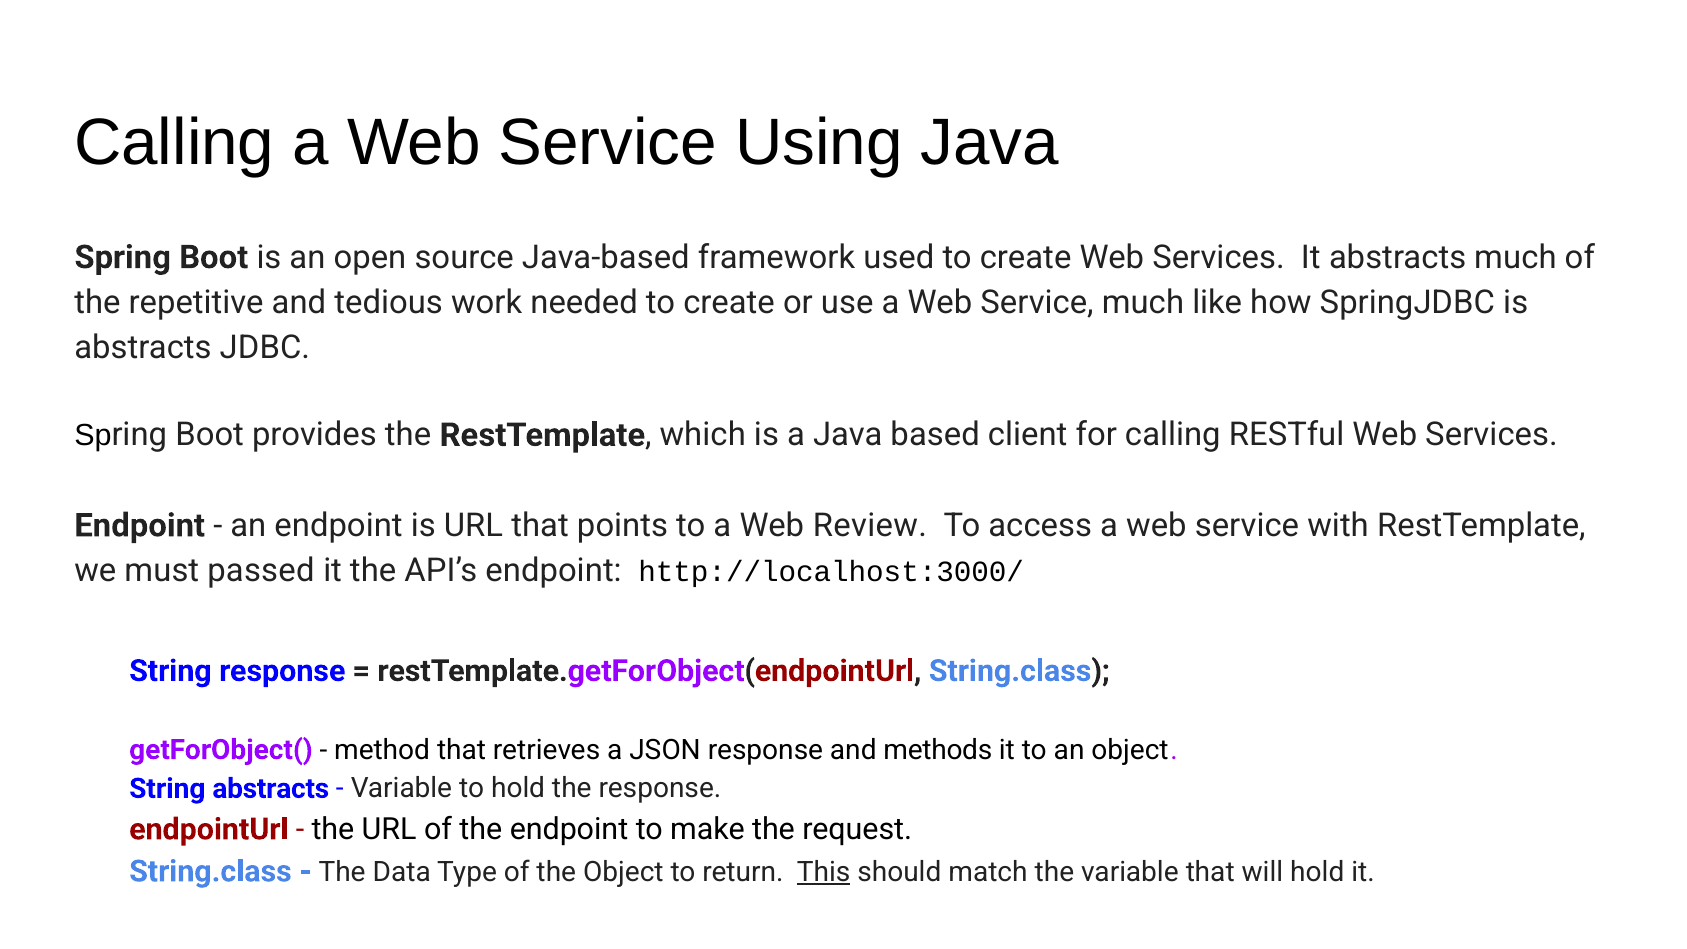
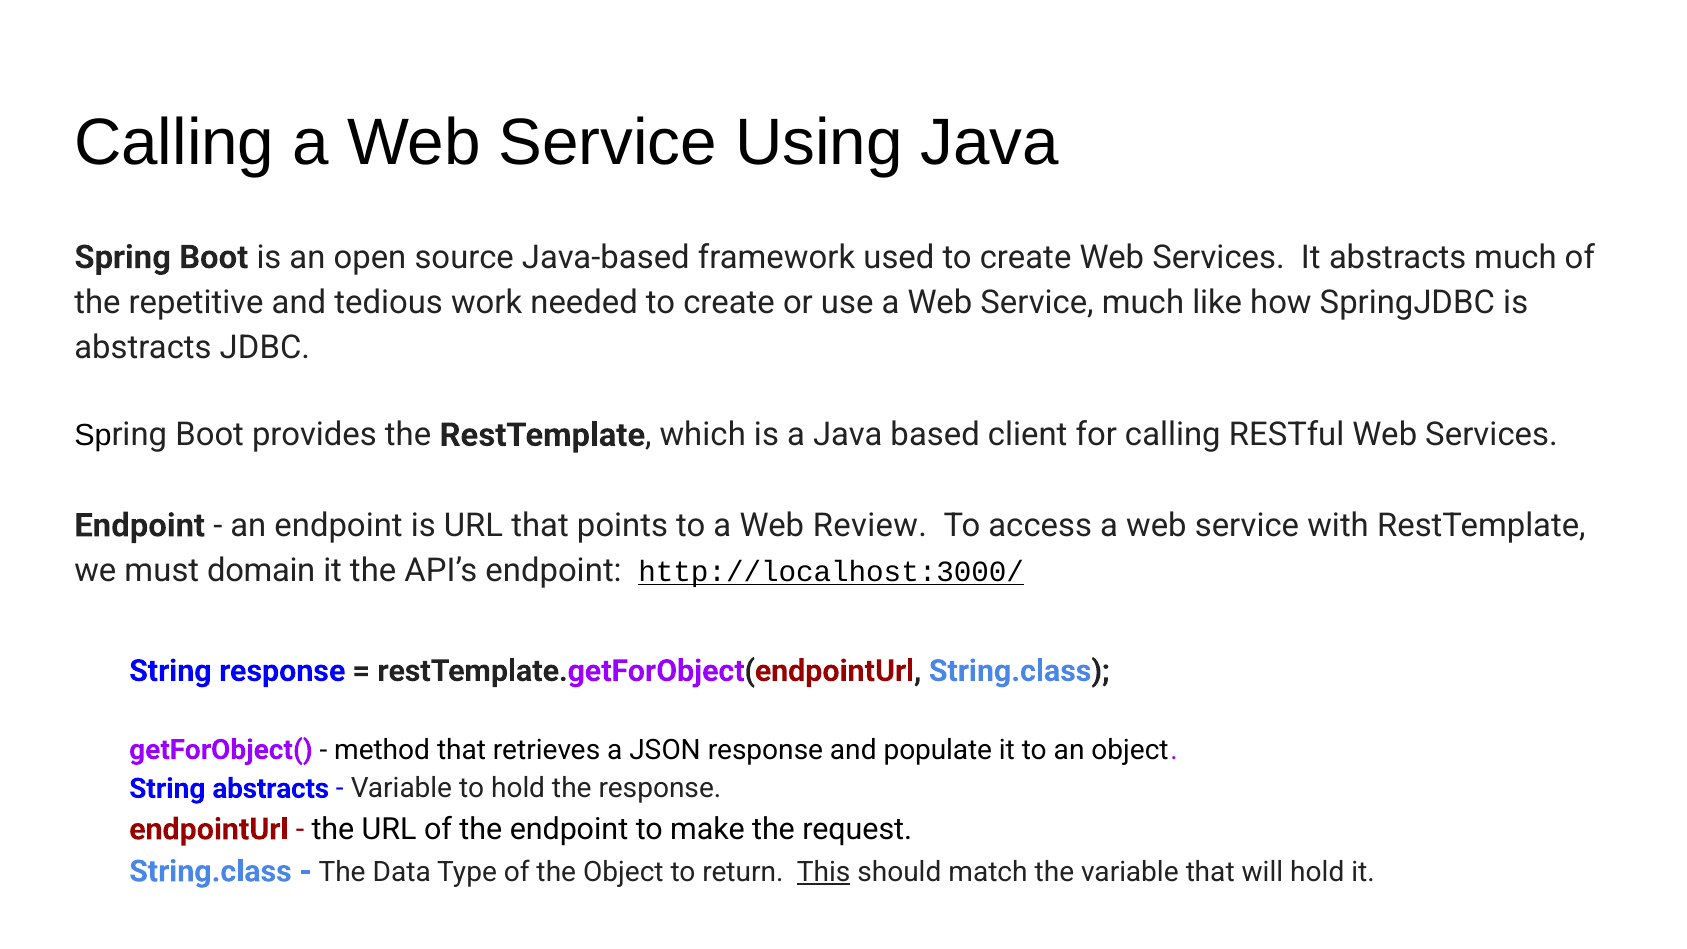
passed: passed -> domain
http://localhost:3000/ underline: none -> present
methods: methods -> populate
